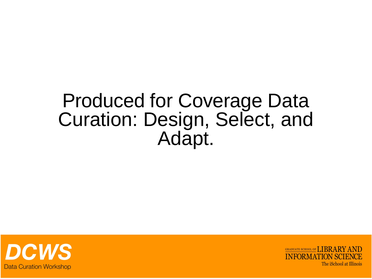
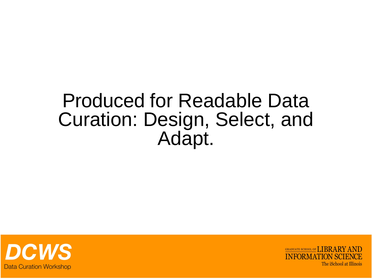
Coverage: Coverage -> Readable
